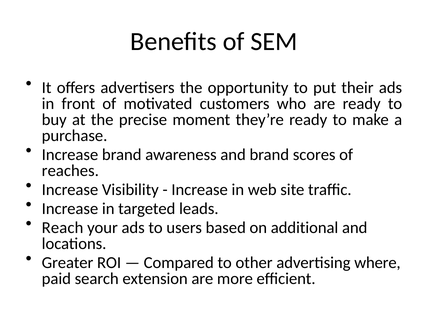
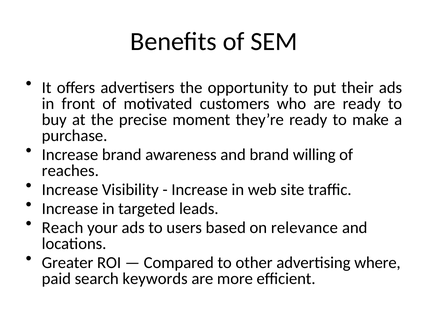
scores: scores -> willing
additional: additional -> relevance
extension: extension -> keywords
